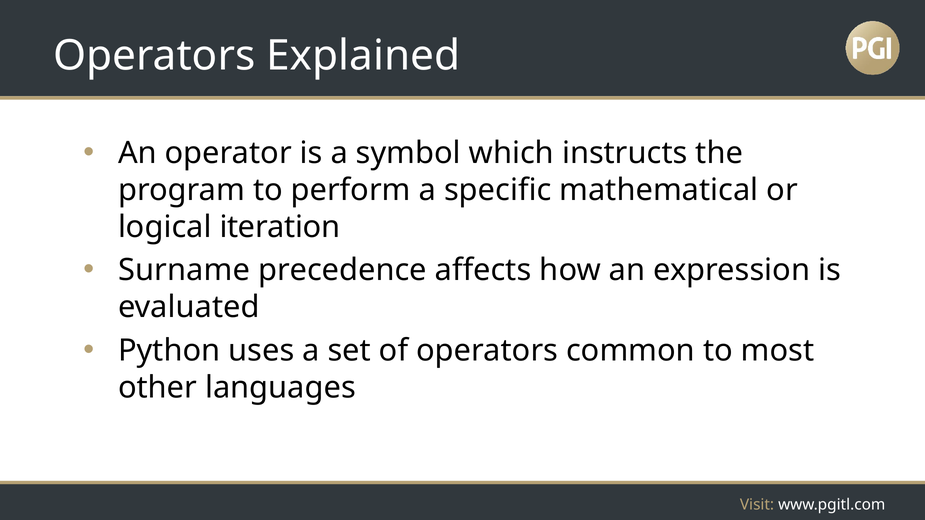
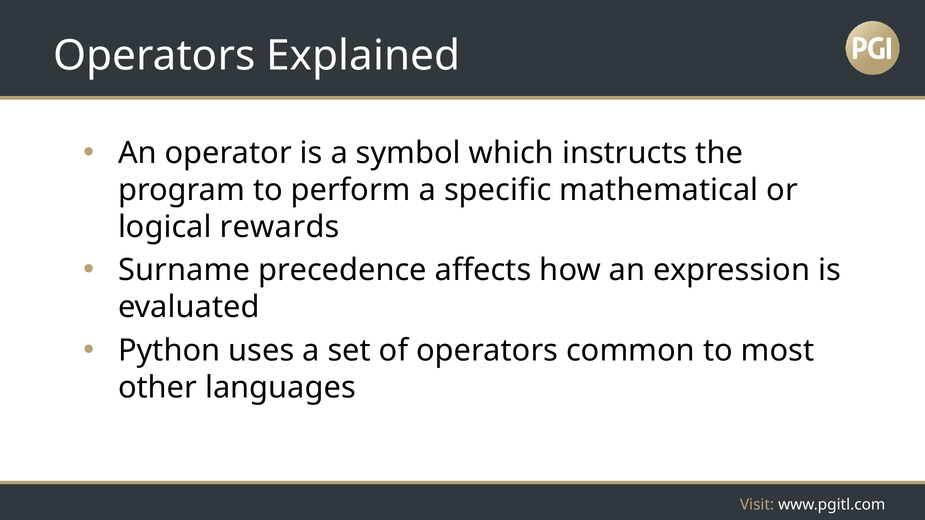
iteration: iteration -> rewards
